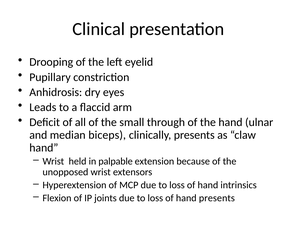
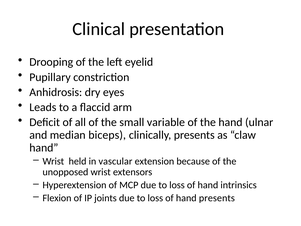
through: through -> variable
palpable: palpable -> vascular
